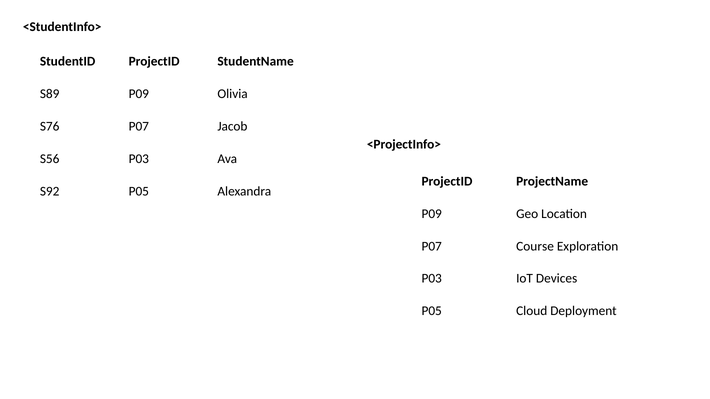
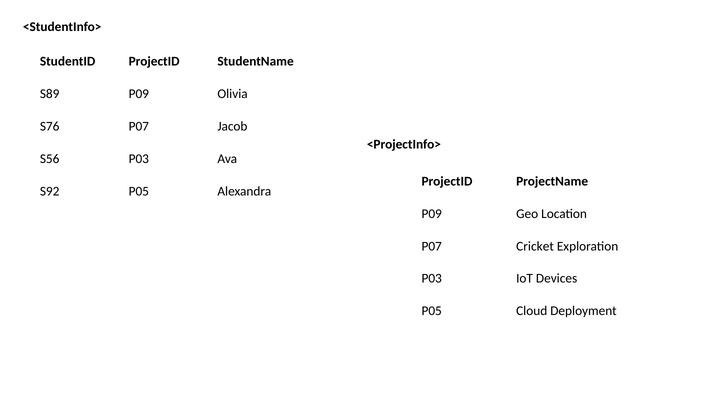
Course: Course -> Cricket
